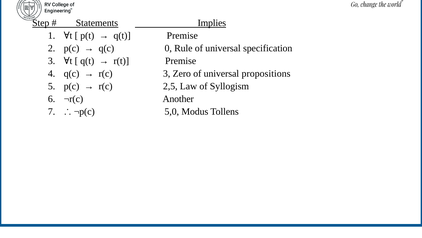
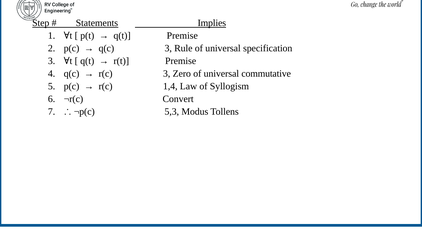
q(c 0: 0 -> 3
propositions: propositions -> commutative
2,5: 2,5 -> 1,4
Another: Another -> Convert
5,0: 5,0 -> 5,3
